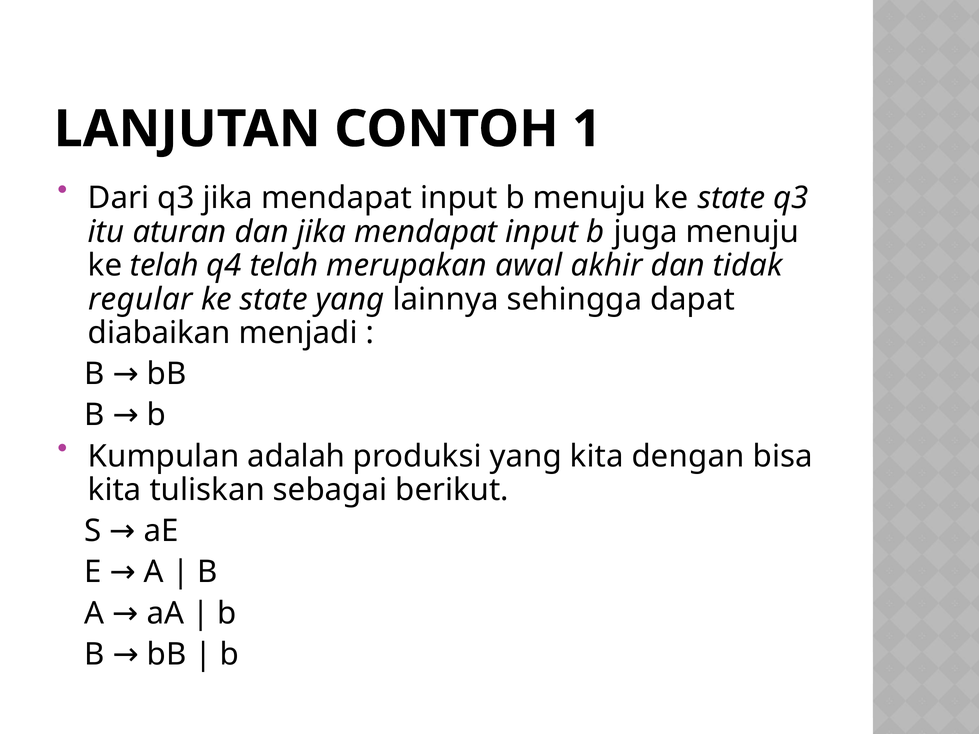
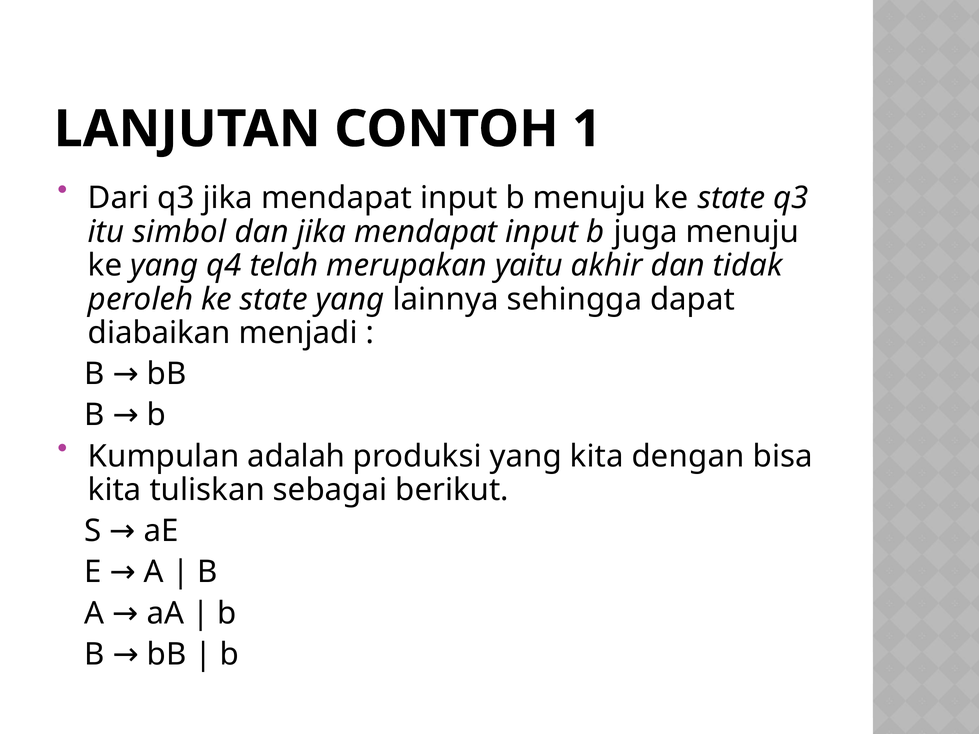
aturan: aturan -> simbol
ke telah: telah -> yang
awal: awal -> yaitu
regular: regular -> peroleh
